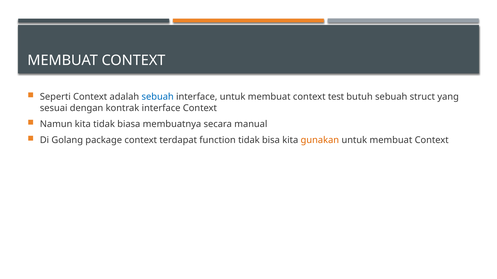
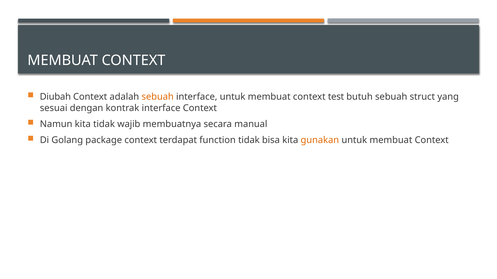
Seperti: Seperti -> Diubah
sebuah at (158, 97) colour: blue -> orange
biasa: biasa -> wajib
